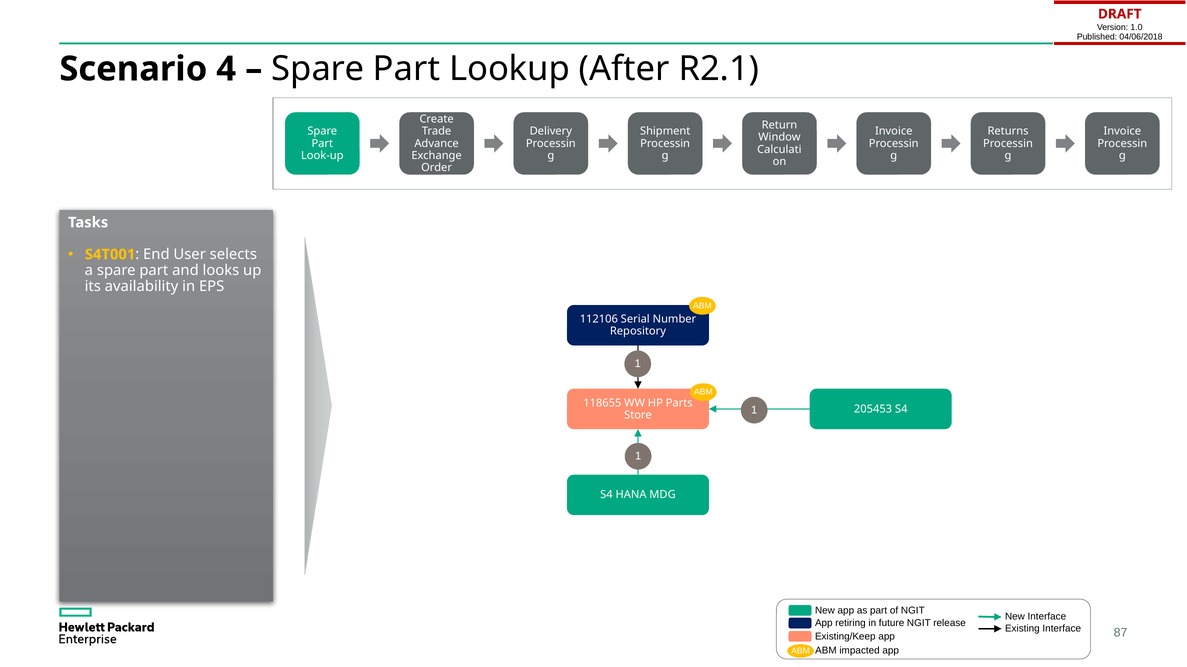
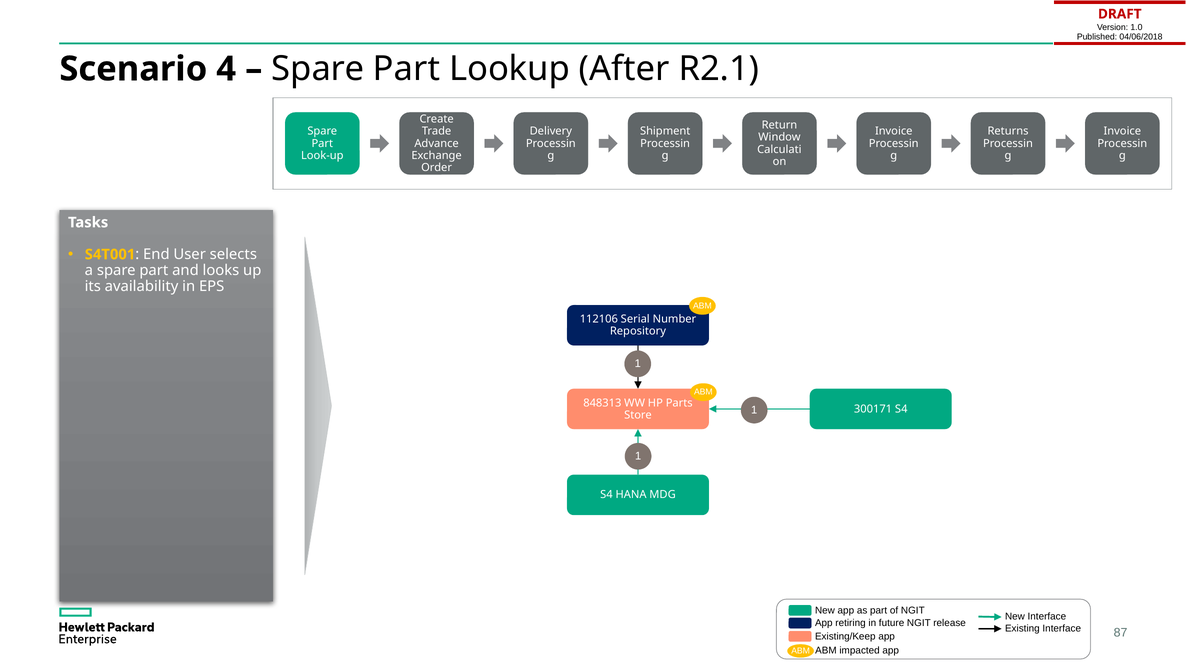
118655: 118655 -> 848313
205453: 205453 -> 300171
